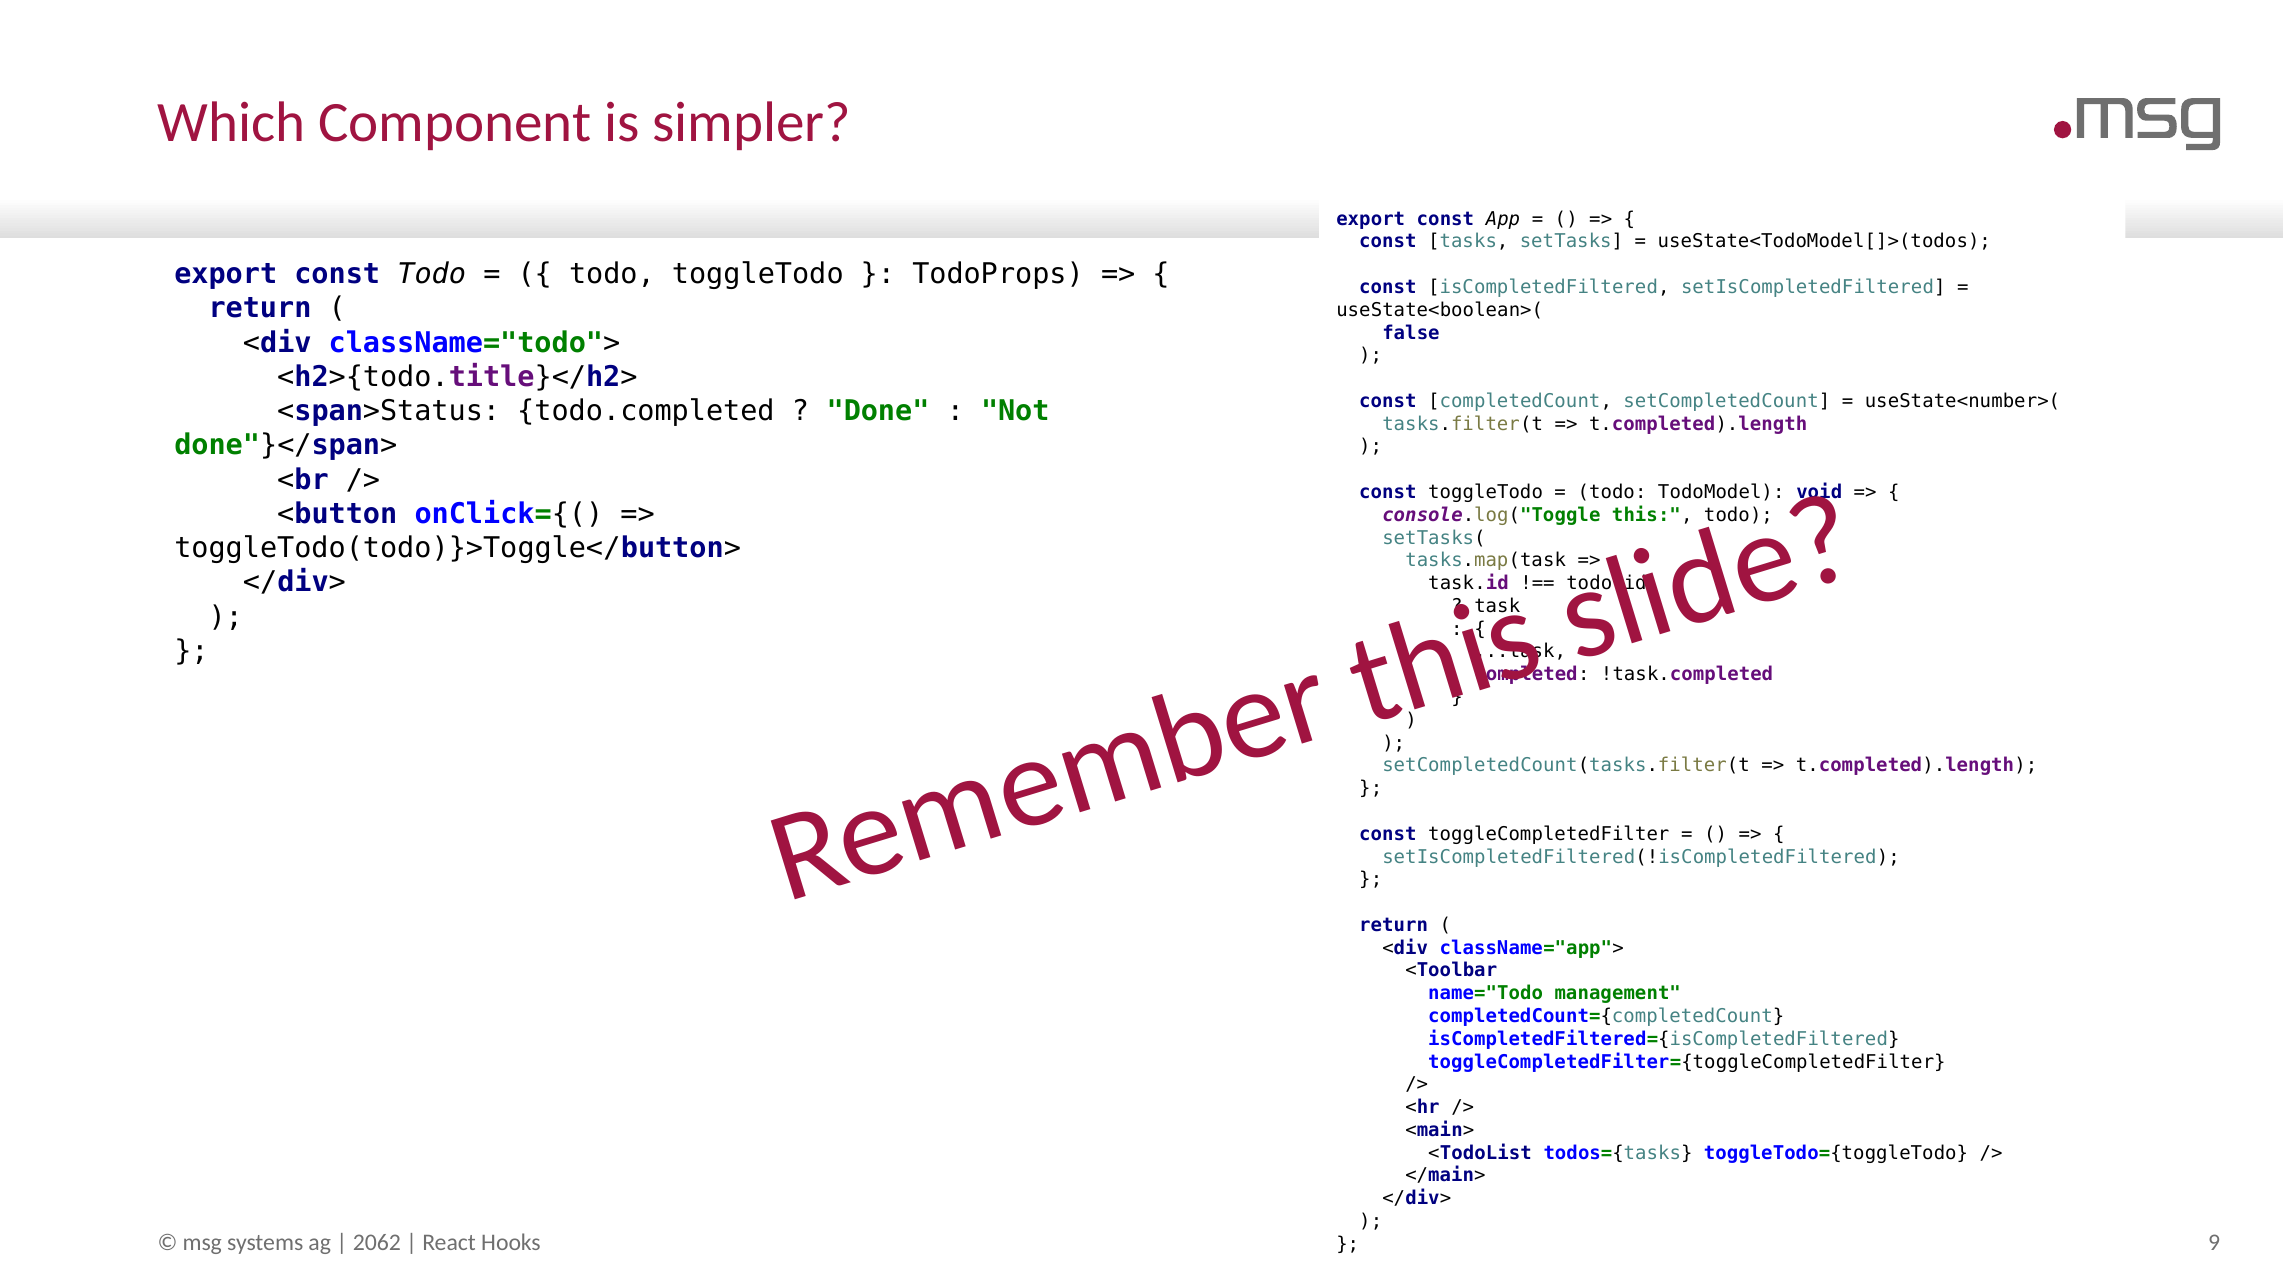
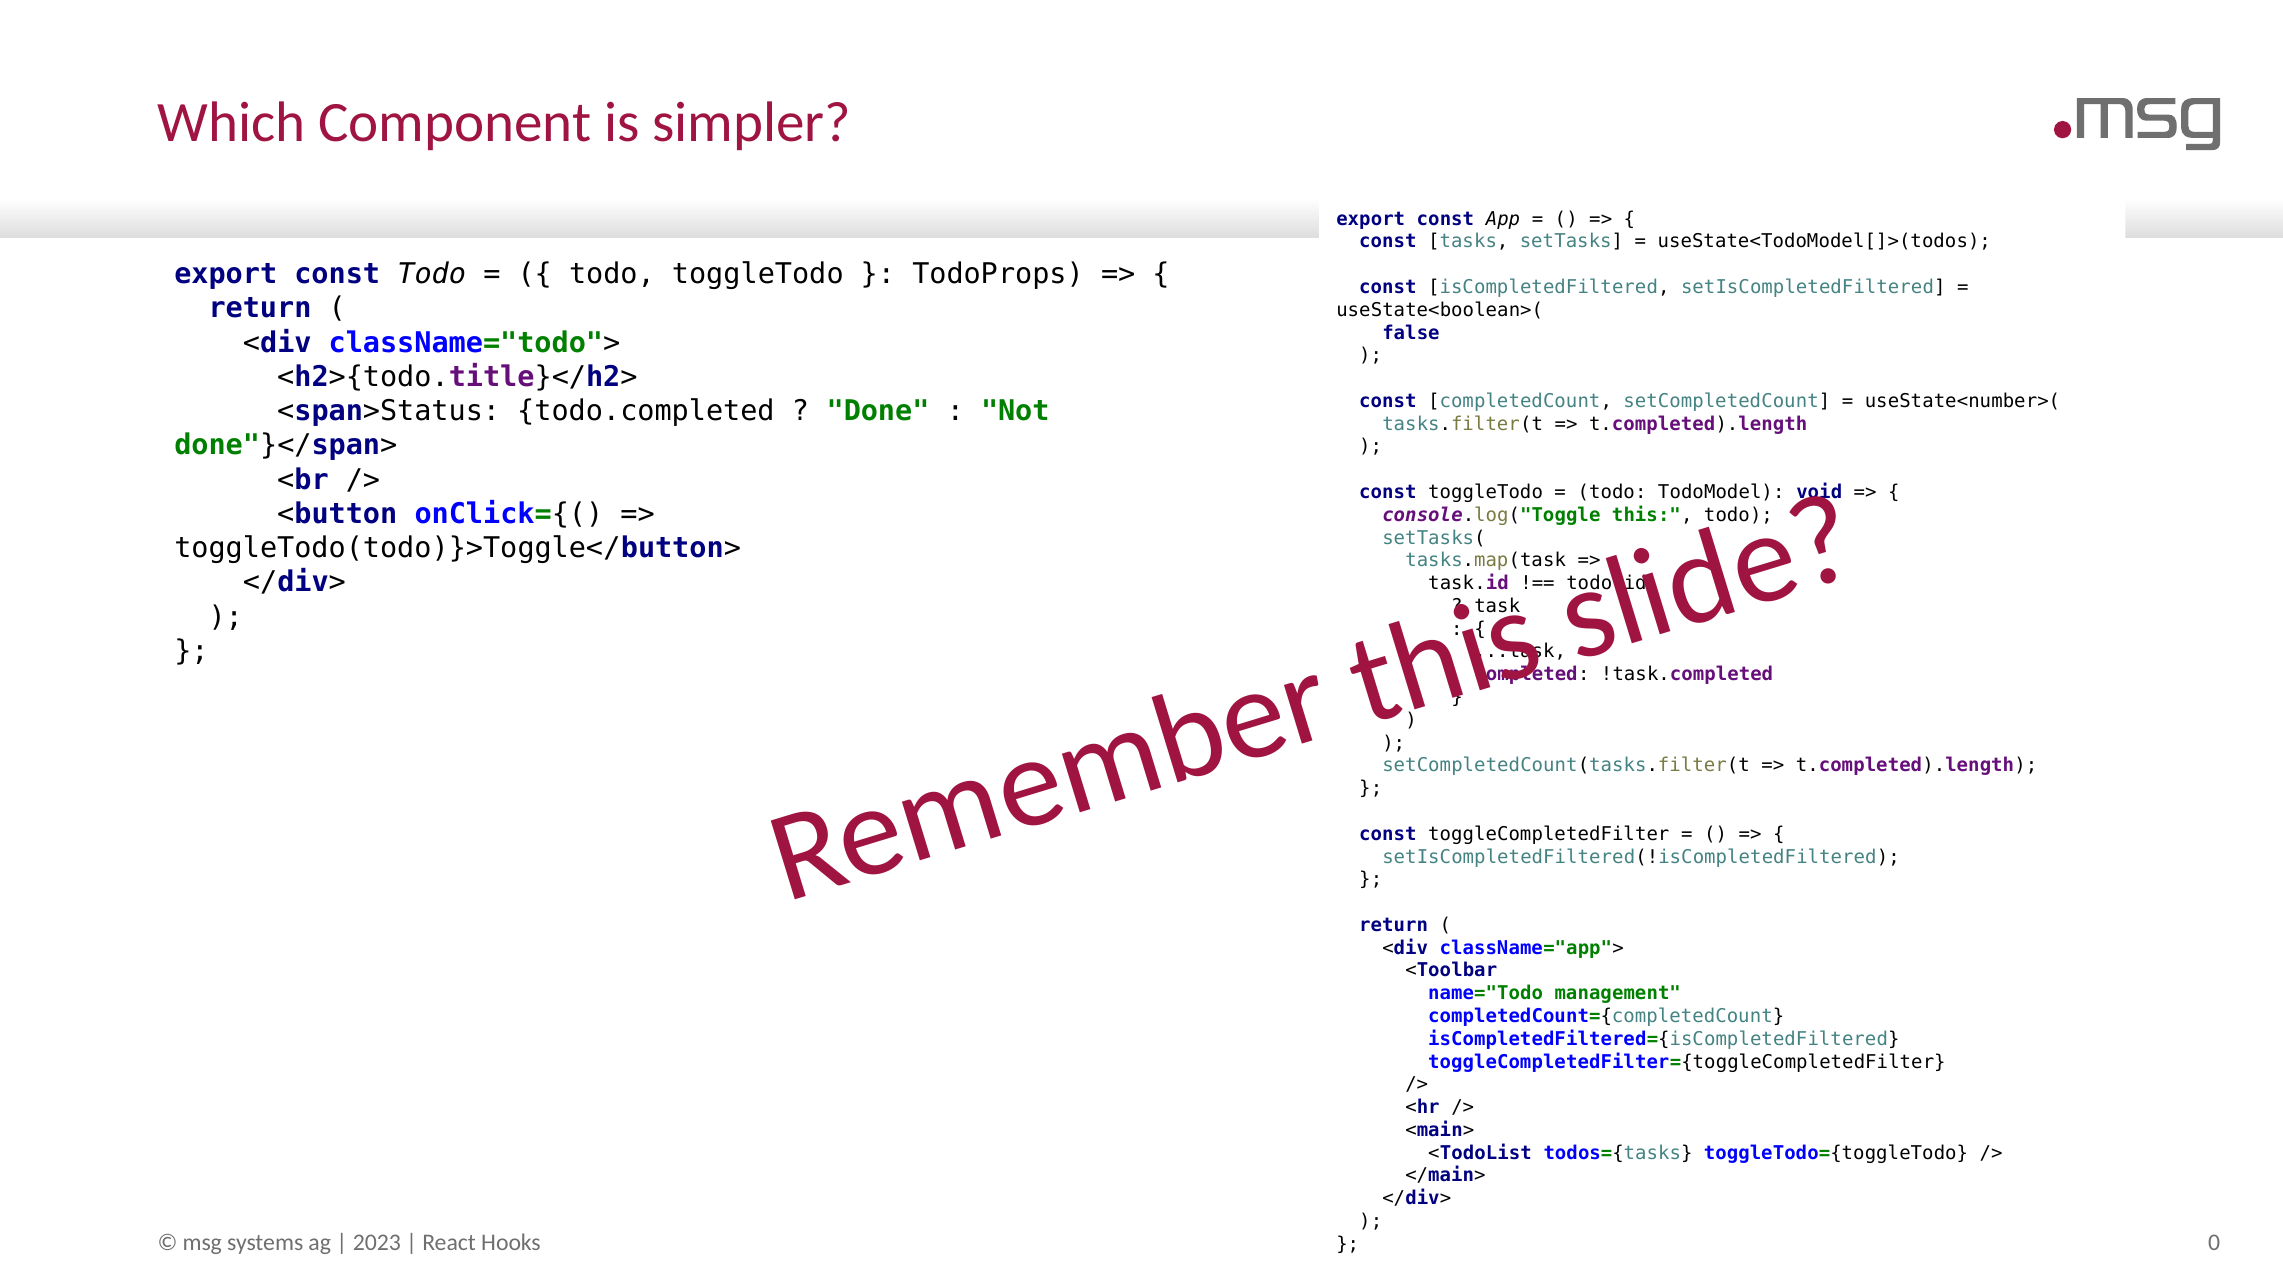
2062: 2062 -> 2023
9: 9 -> 0
